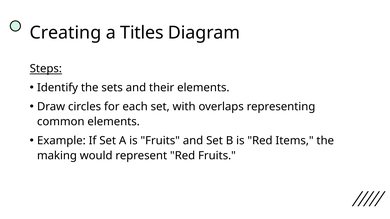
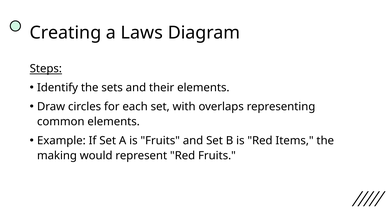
Titles: Titles -> Laws
